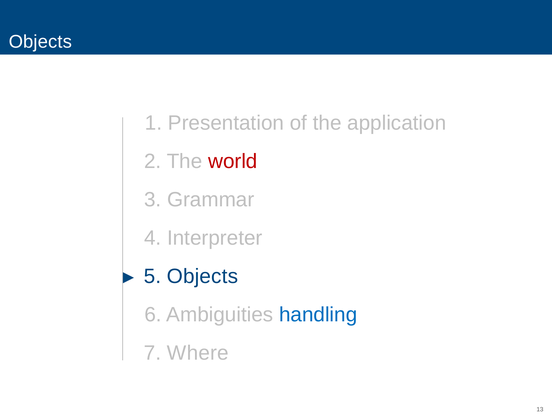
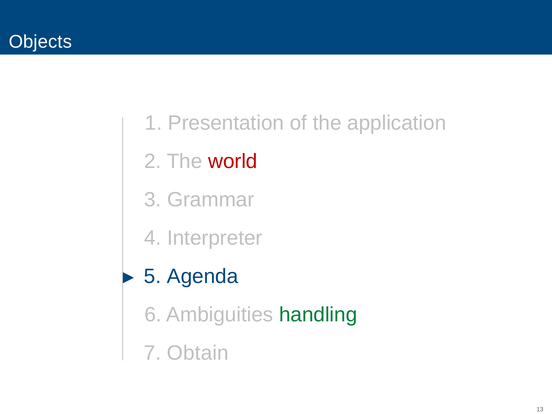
5 Objects: Objects -> Agenda
handling colour: blue -> green
Where: Where -> Obtain
